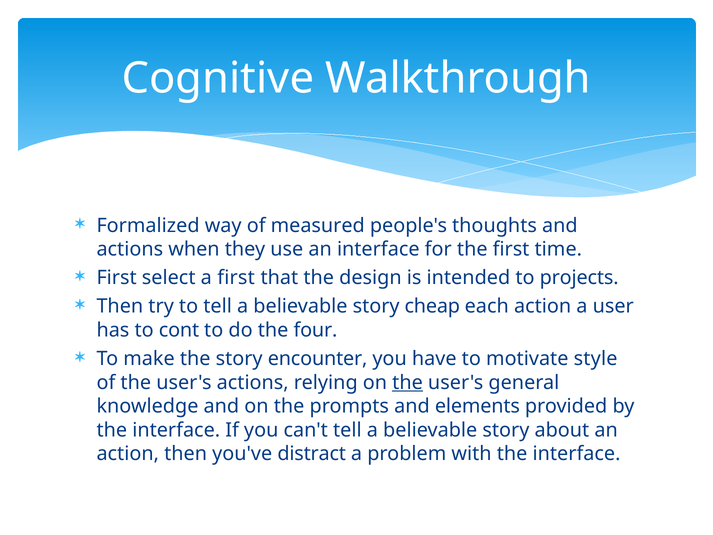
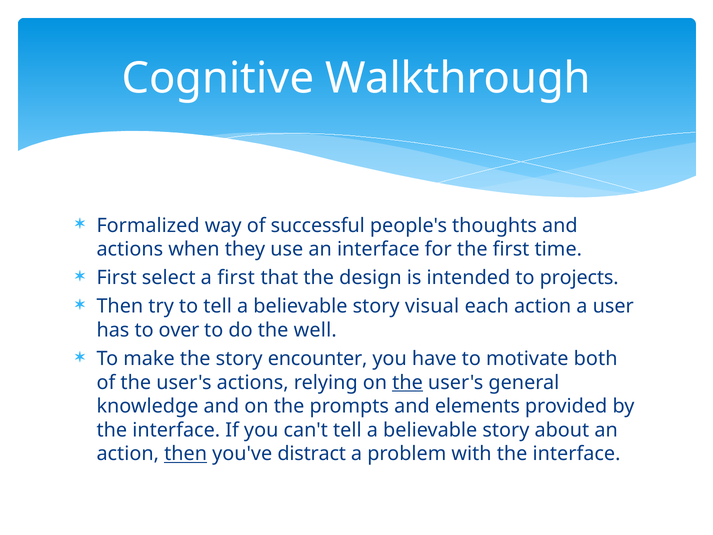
measured: measured -> successful
cheap: cheap -> visual
cont: cont -> over
four: four -> well
style: style -> both
then at (186, 454) underline: none -> present
